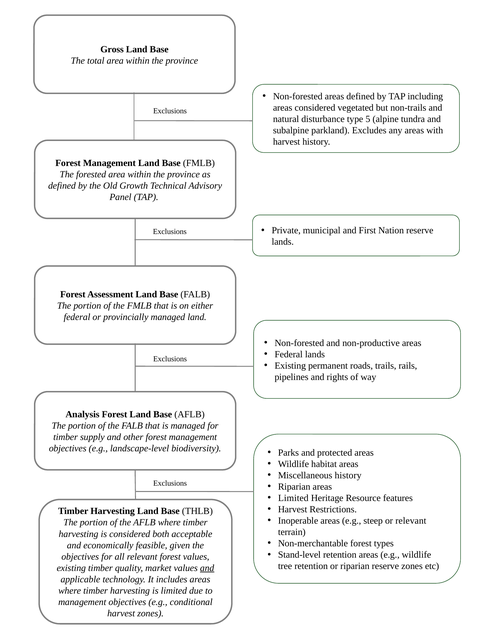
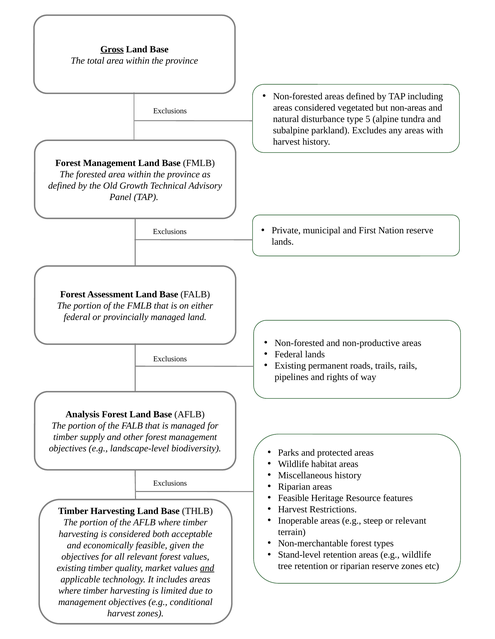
Gross underline: none -> present
non-trails: non-trails -> non-areas
Limited at (293, 497): Limited -> Feasible
